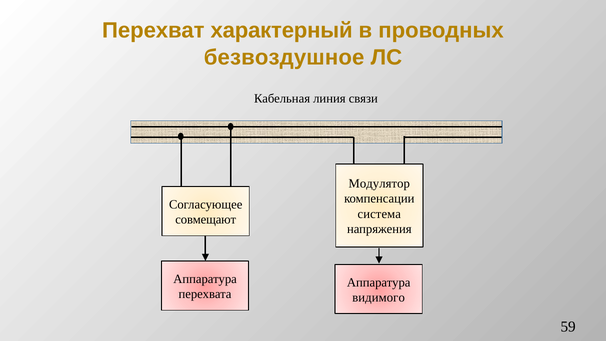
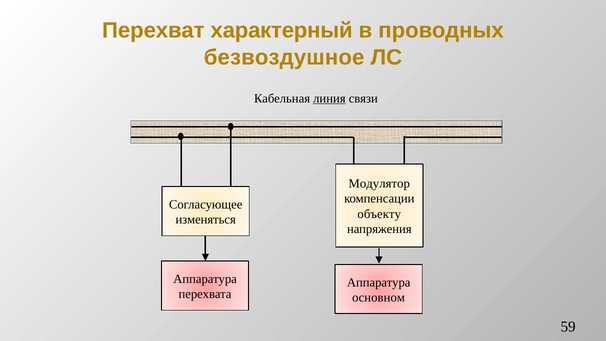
линия underline: none -> present
система: система -> объекту
совмещают: совмещают -> изменяться
видимого: видимого -> основном
